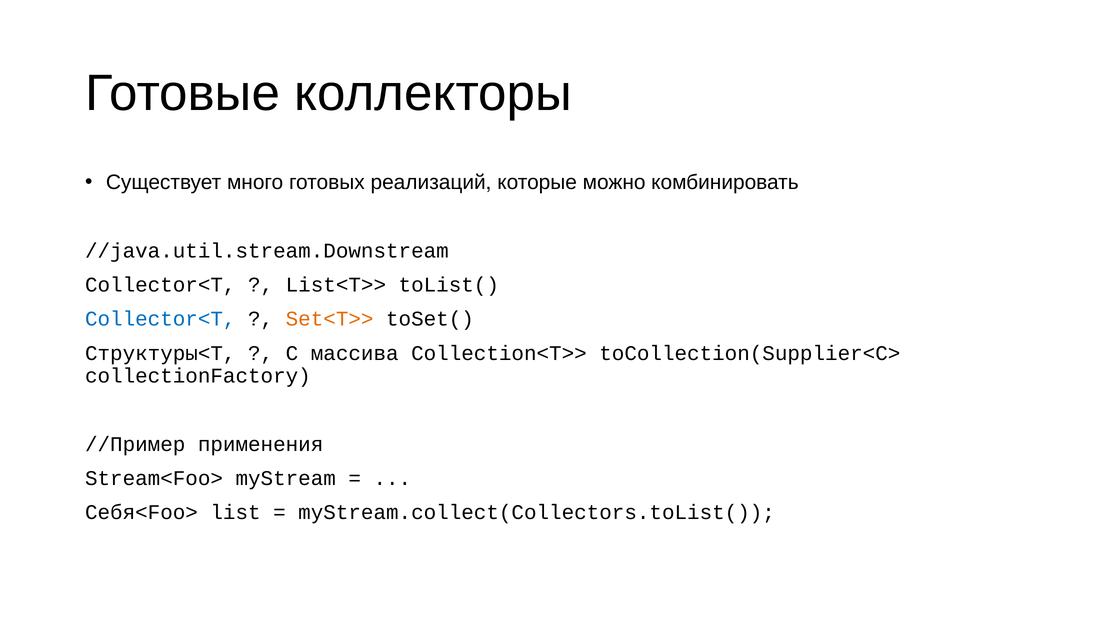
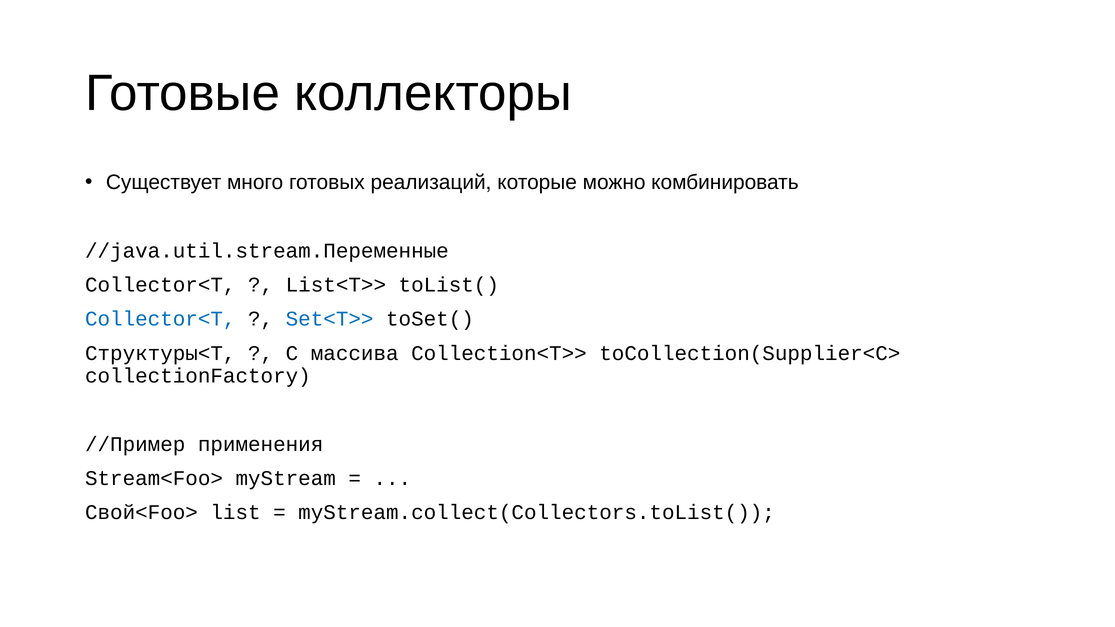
//java.util.stream.Downstream: //java.util.stream.Downstream -> //java.util.stream.Переменные
Set<T>> colour: orange -> blue
Себя<Foo>: Себя<Foo> -> Свой<Foo>
